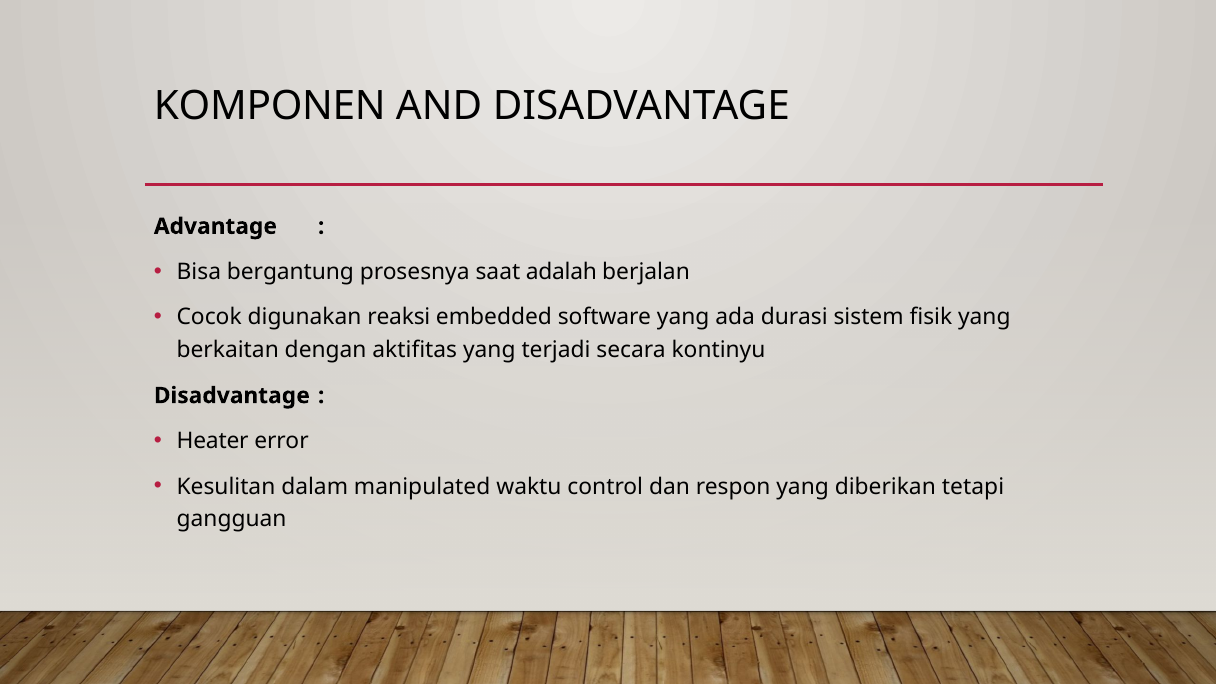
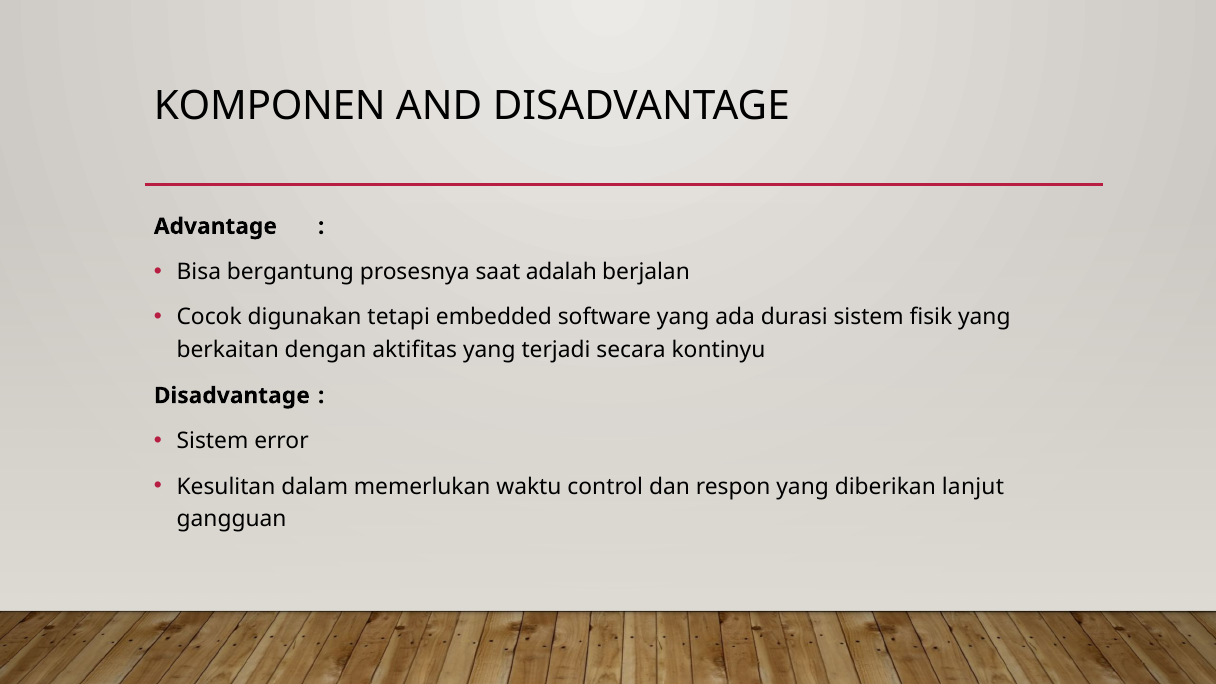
reaksi: reaksi -> tetapi
Heater at (213, 441): Heater -> Sistem
manipulated: manipulated -> memerlukan
tetapi: tetapi -> lanjut
